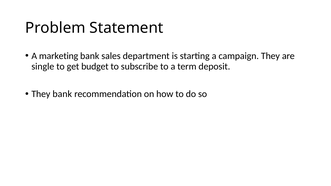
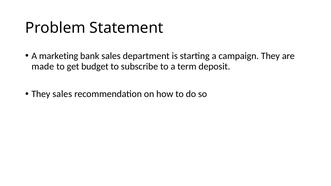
single: single -> made
They bank: bank -> sales
